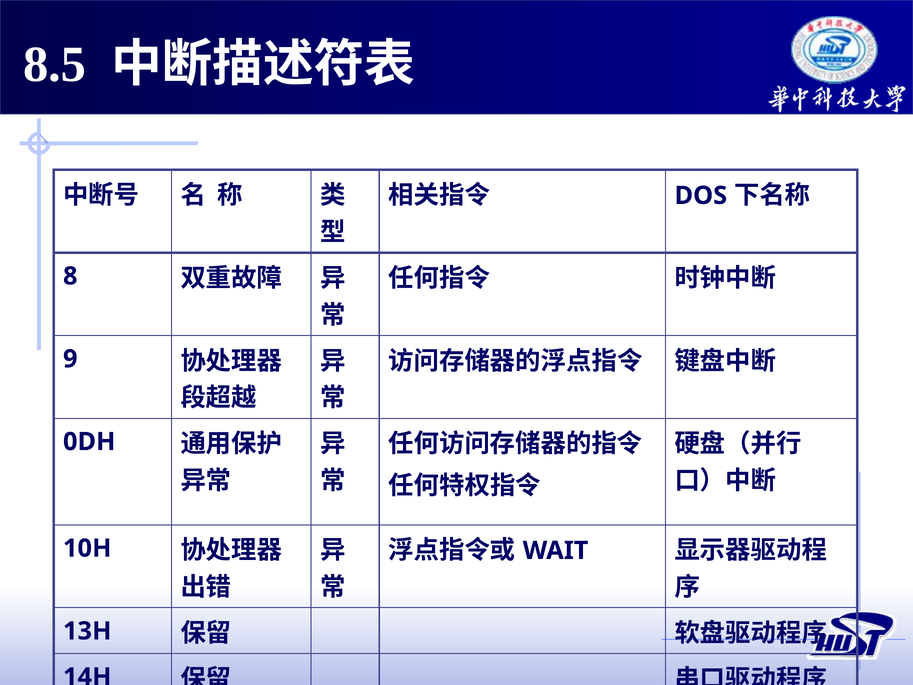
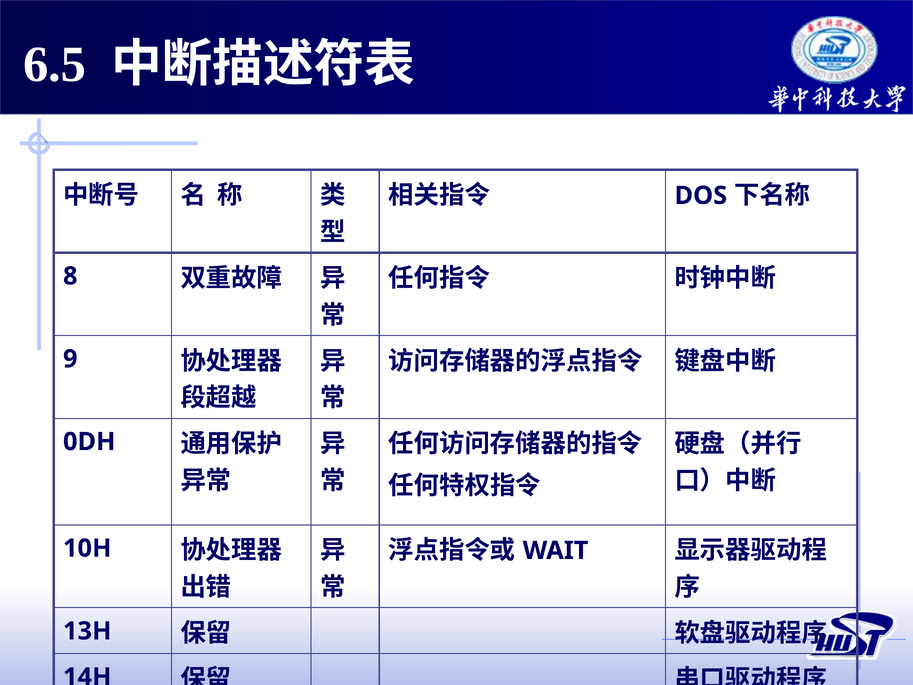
8.5: 8.5 -> 6.5
